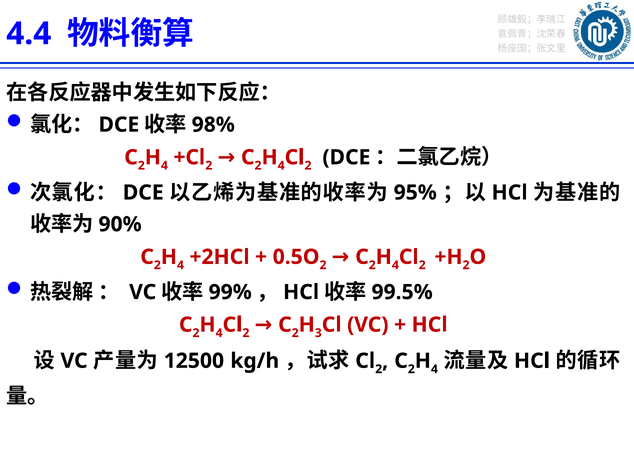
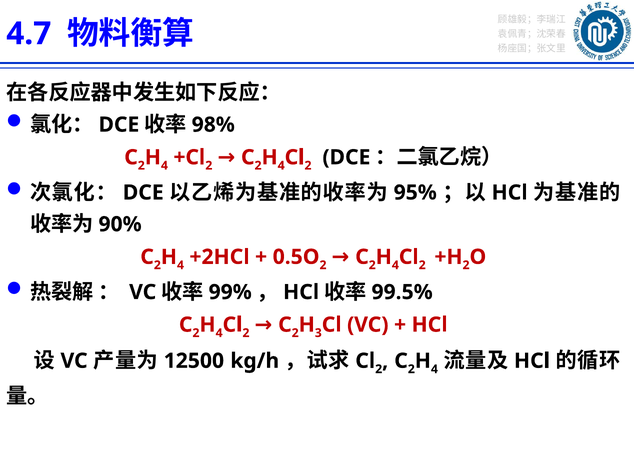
4.4: 4.4 -> 4.7
